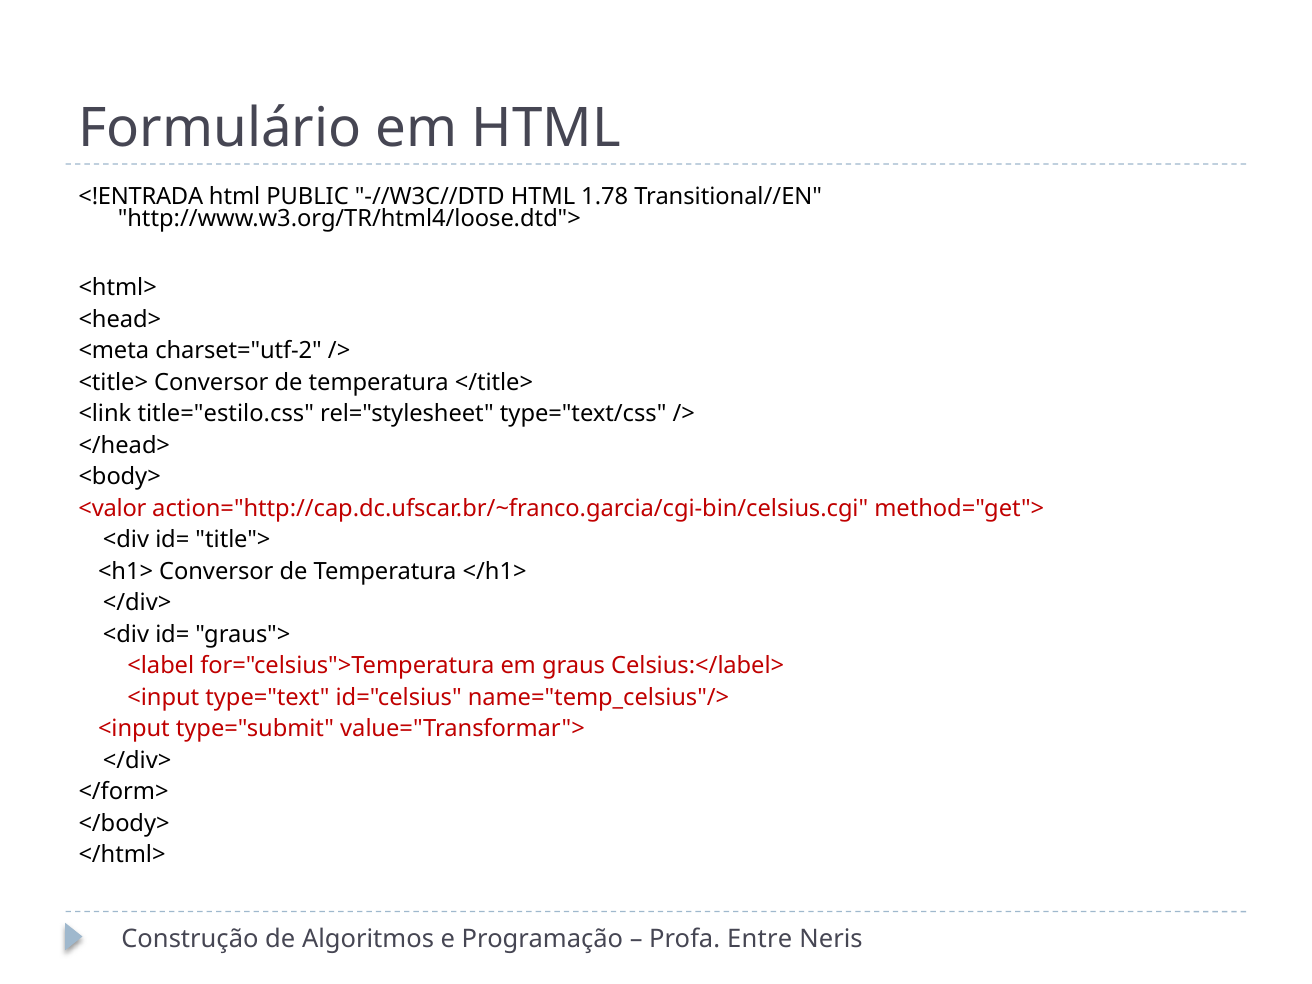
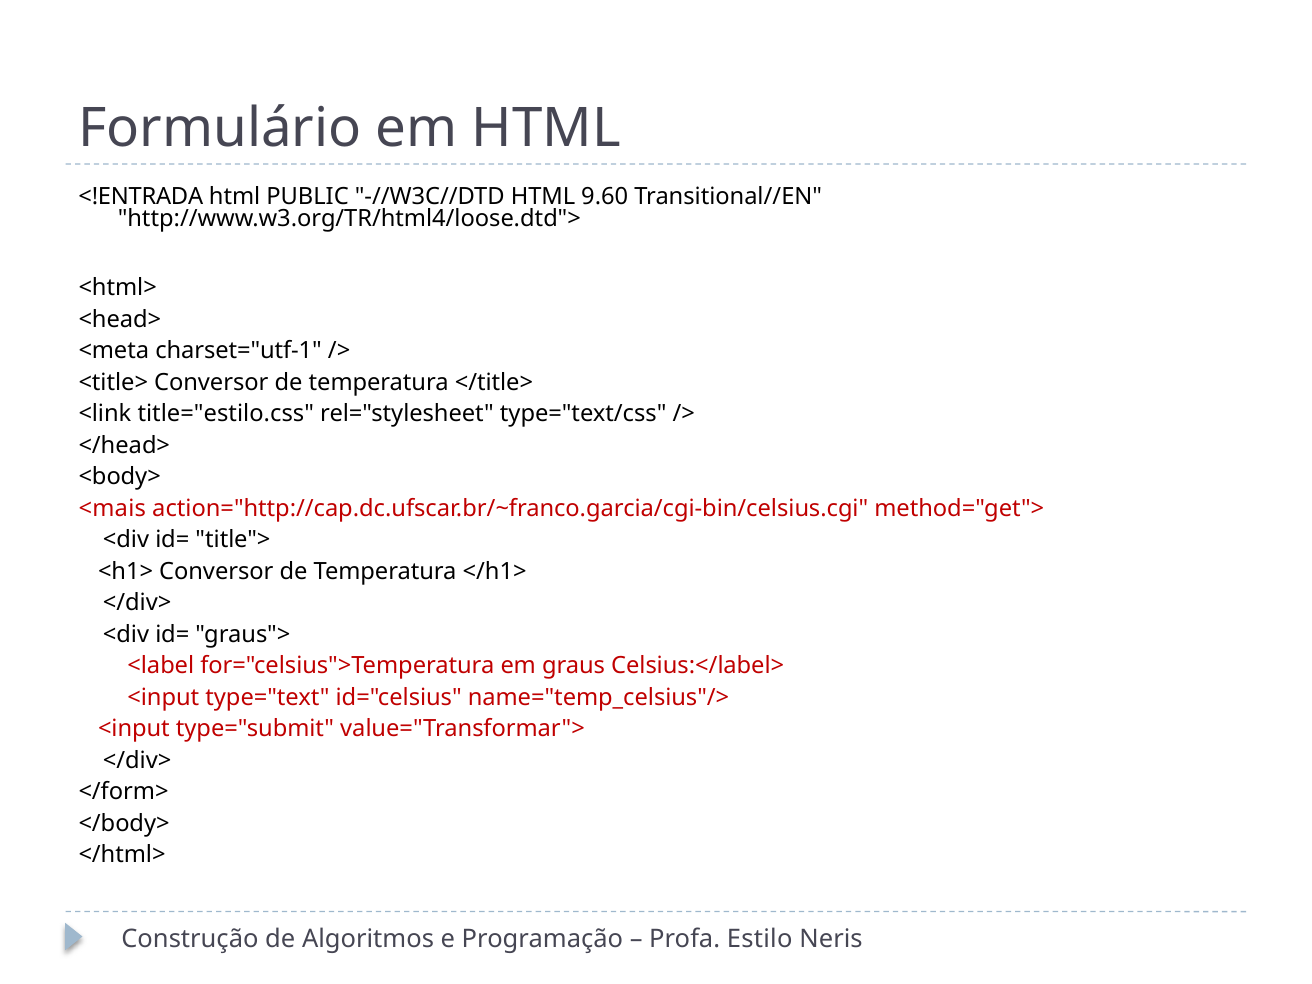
1.78: 1.78 -> 9.60
charset="utf-2: charset="utf-2 -> charset="utf-1
<valor: <valor -> <mais
Entre: Entre -> Estilo
